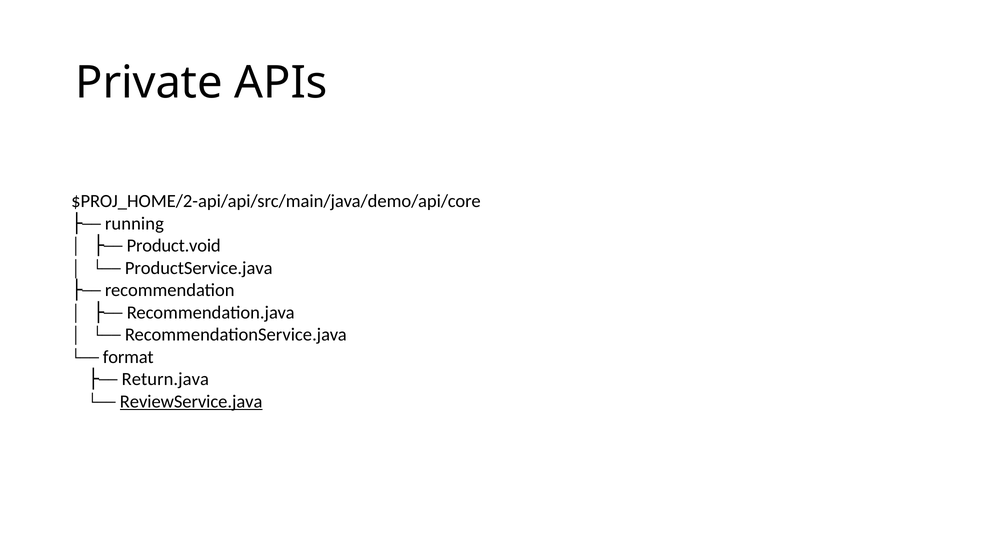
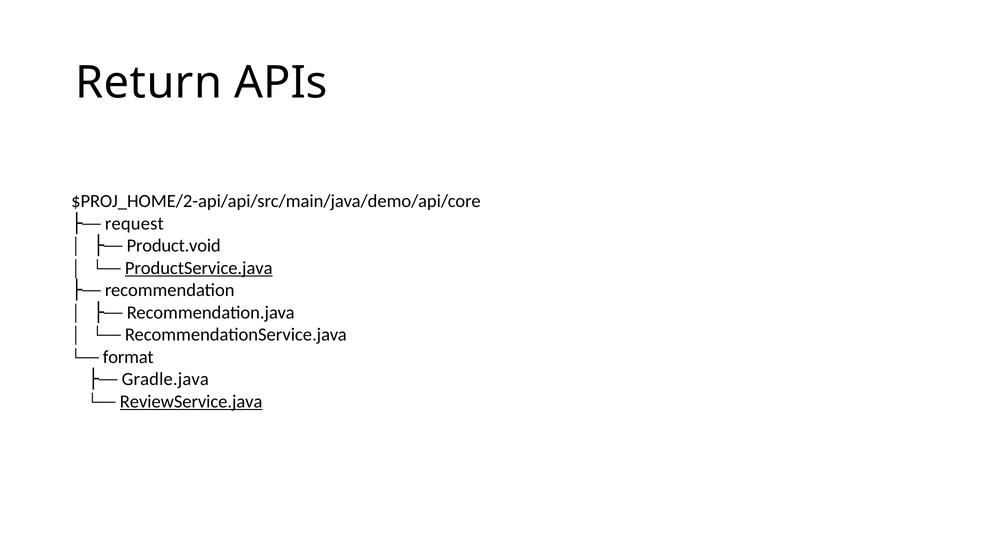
Private: Private -> Return
running: running -> request
ProductService.java underline: none -> present
Return.java: Return.java -> Gradle.java
